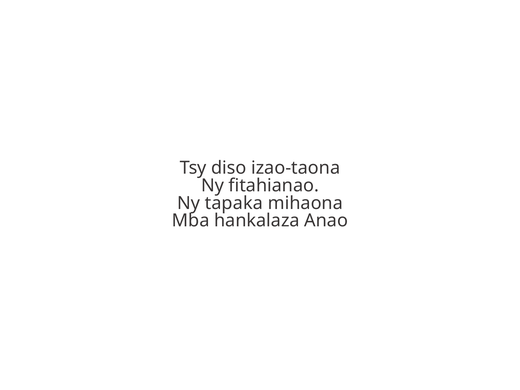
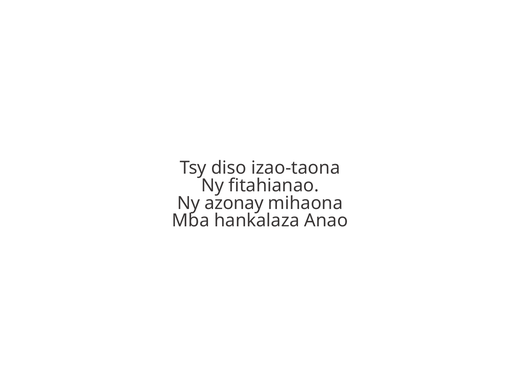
tapaka: tapaka -> azonay
